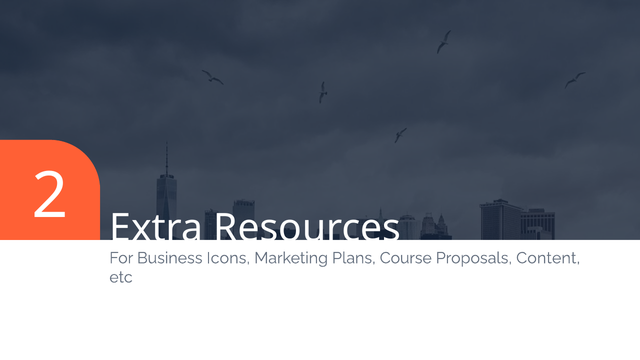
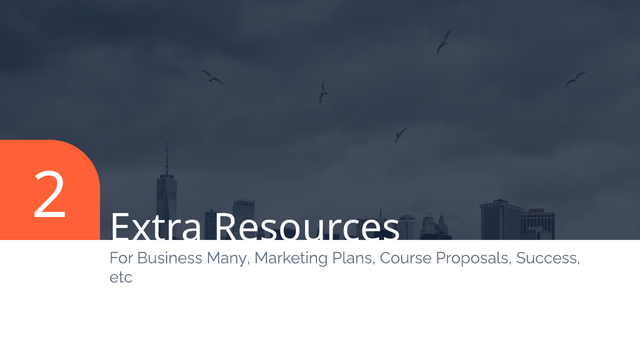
Icons: Icons -> Many
Content: Content -> Success
